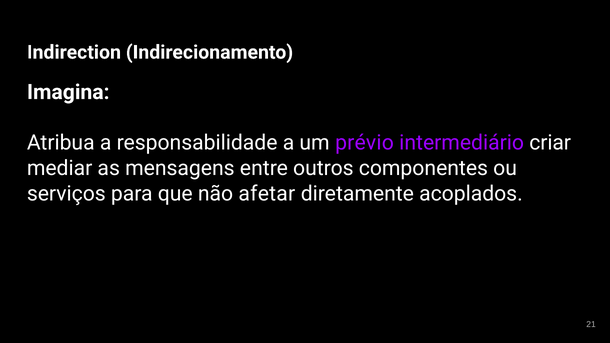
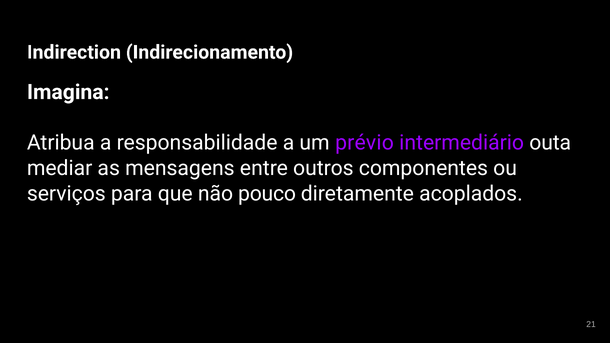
criar: criar -> outa
afetar: afetar -> pouco
